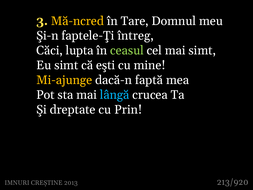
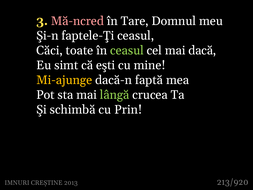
Mă-ncred colour: yellow -> pink
faptele-Ţi întreg: întreg -> ceasul
lupta: lupta -> toate
mai simt: simt -> dacă
lângă colour: light blue -> light green
dreptate: dreptate -> schimbă
